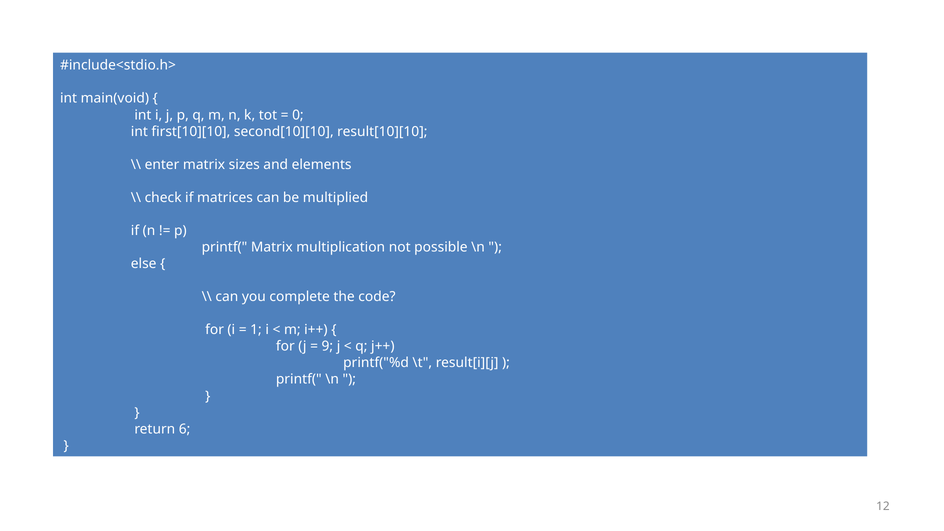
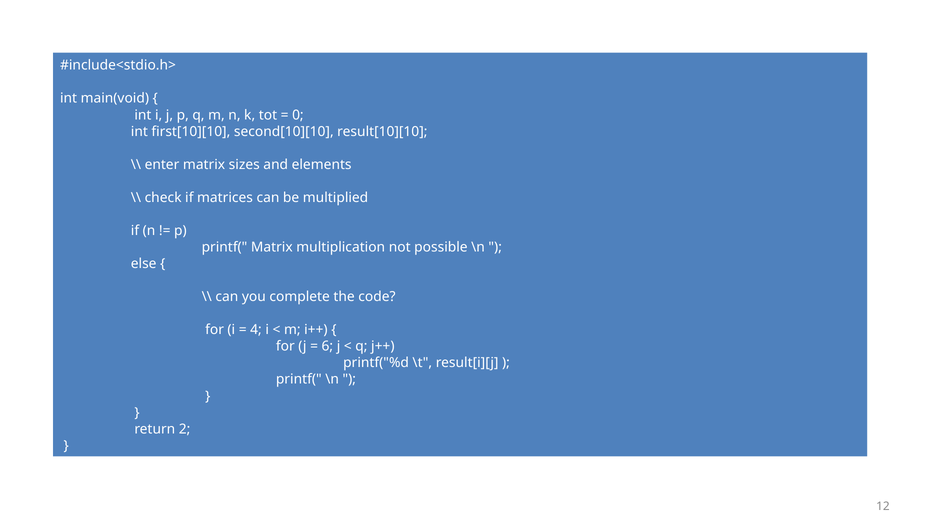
1: 1 -> 4
9: 9 -> 6
6: 6 -> 2
